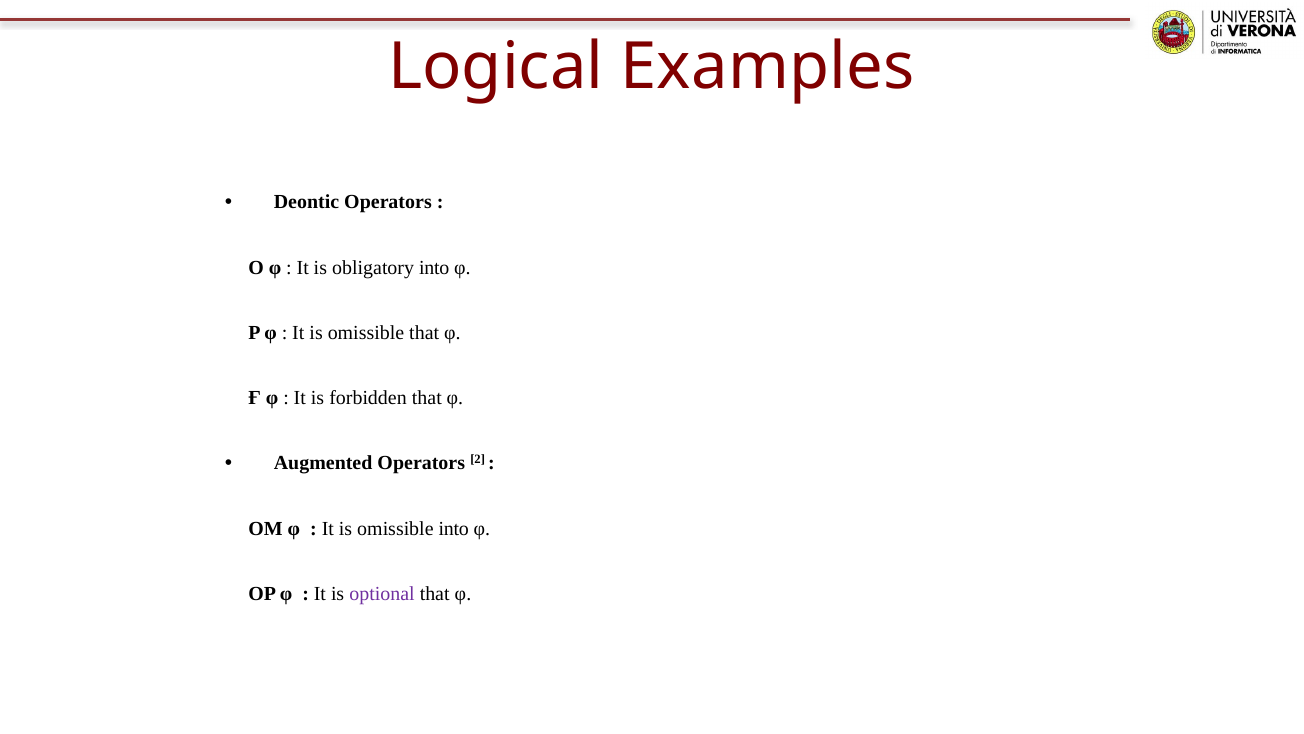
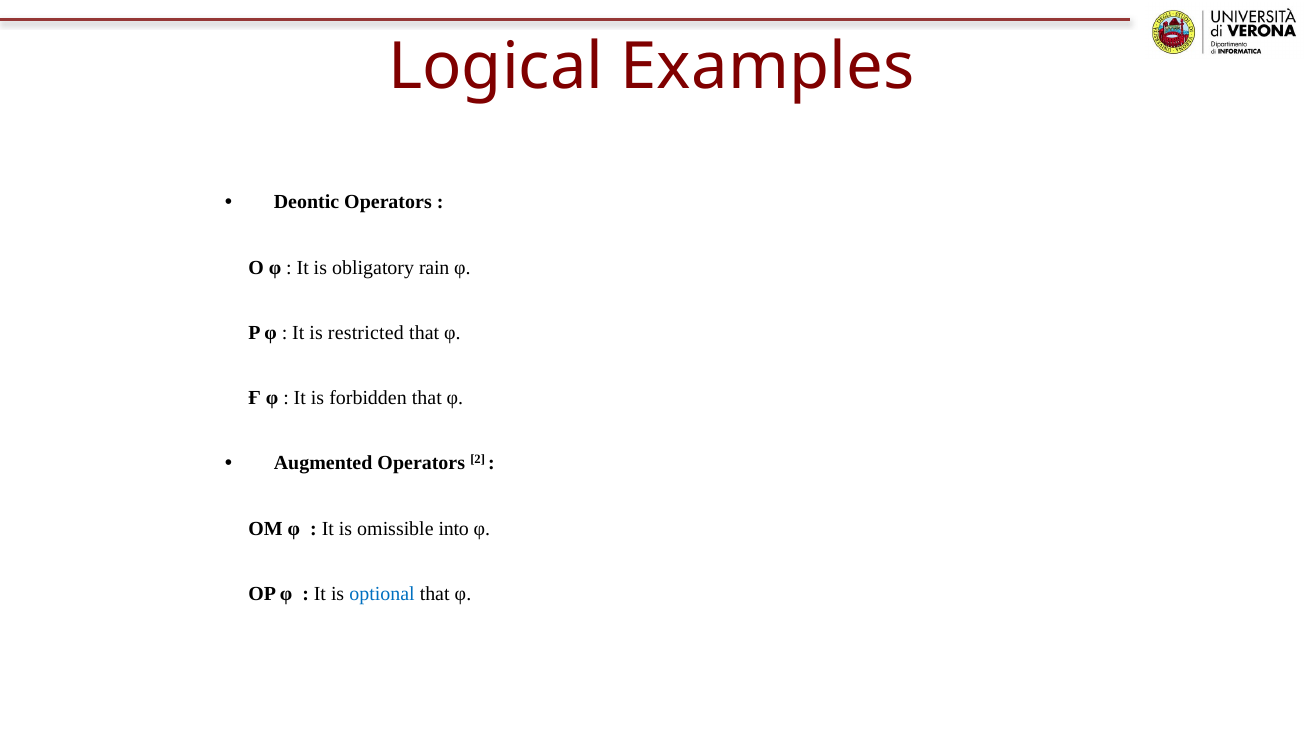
obligatory into: into -> rain
omissible at (366, 333): omissible -> restricted
optional colour: purple -> blue
